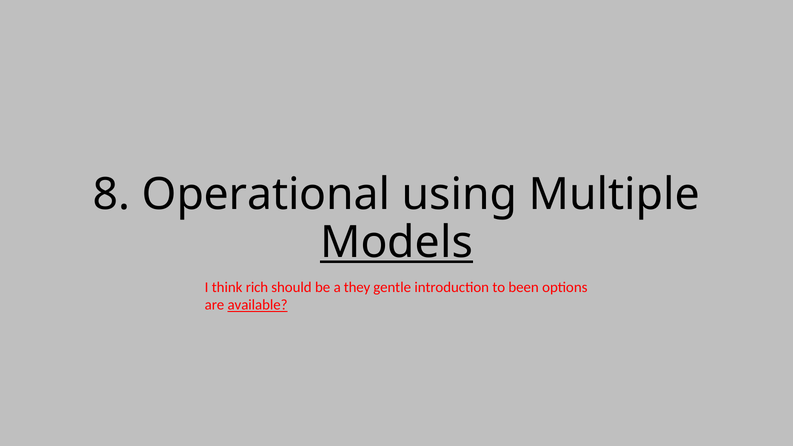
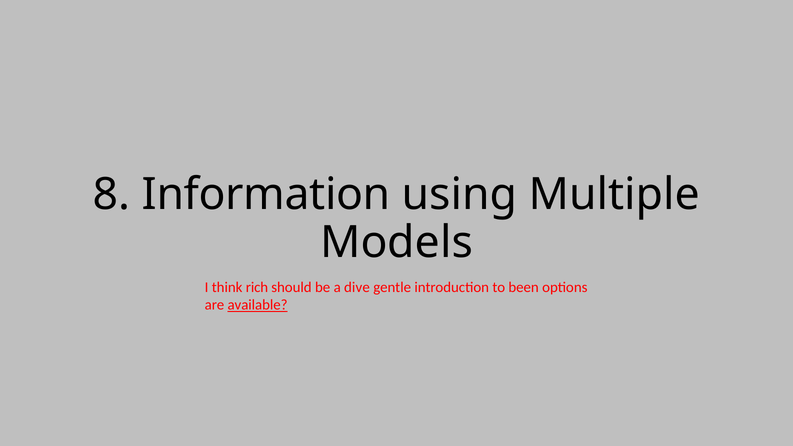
Operational: Operational -> Information
Models underline: present -> none
they: they -> dive
